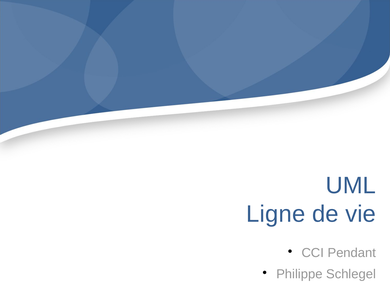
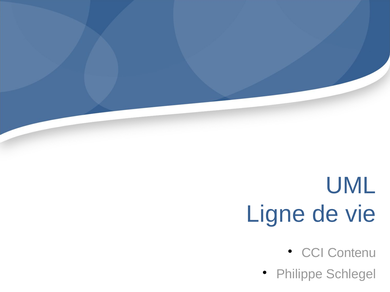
Pendant: Pendant -> Contenu
